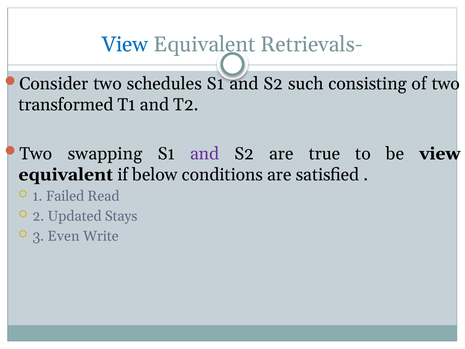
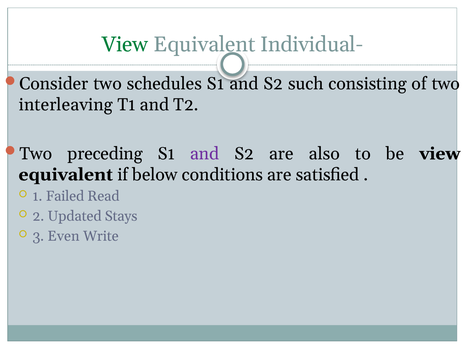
View at (125, 45) colour: blue -> green
Retrievals-: Retrievals- -> Individual-
transformed: transformed -> interleaving
swapping: swapping -> preceding
true: true -> also
